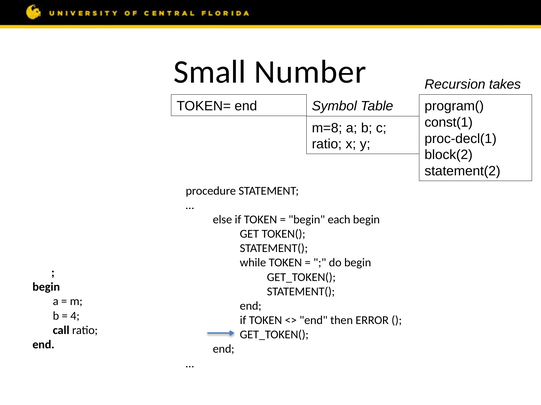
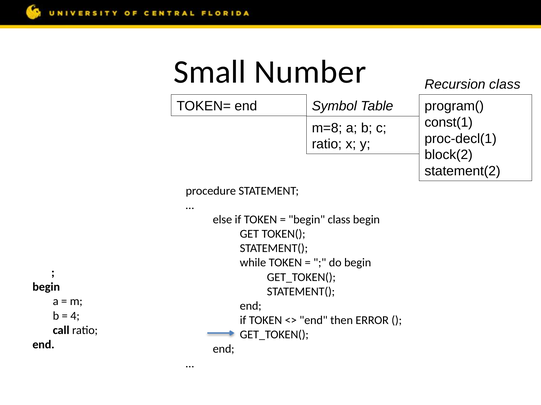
Recursion takes: takes -> class
begin each: each -> class
